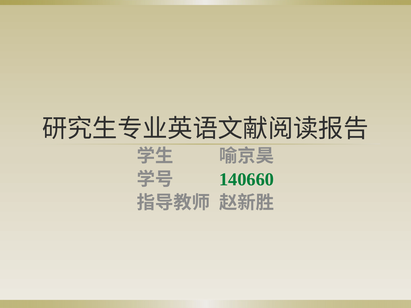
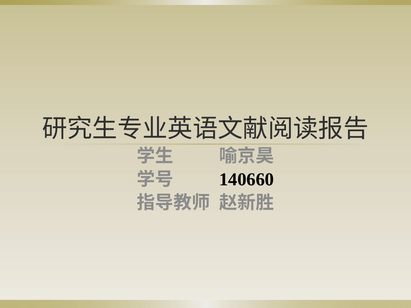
140660 colour: green -> black
